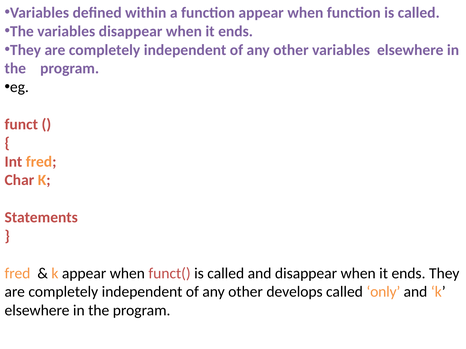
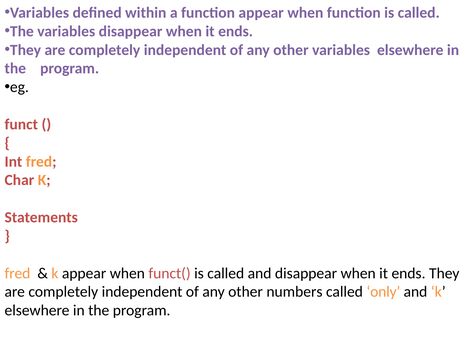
develops: develops -> numbers
